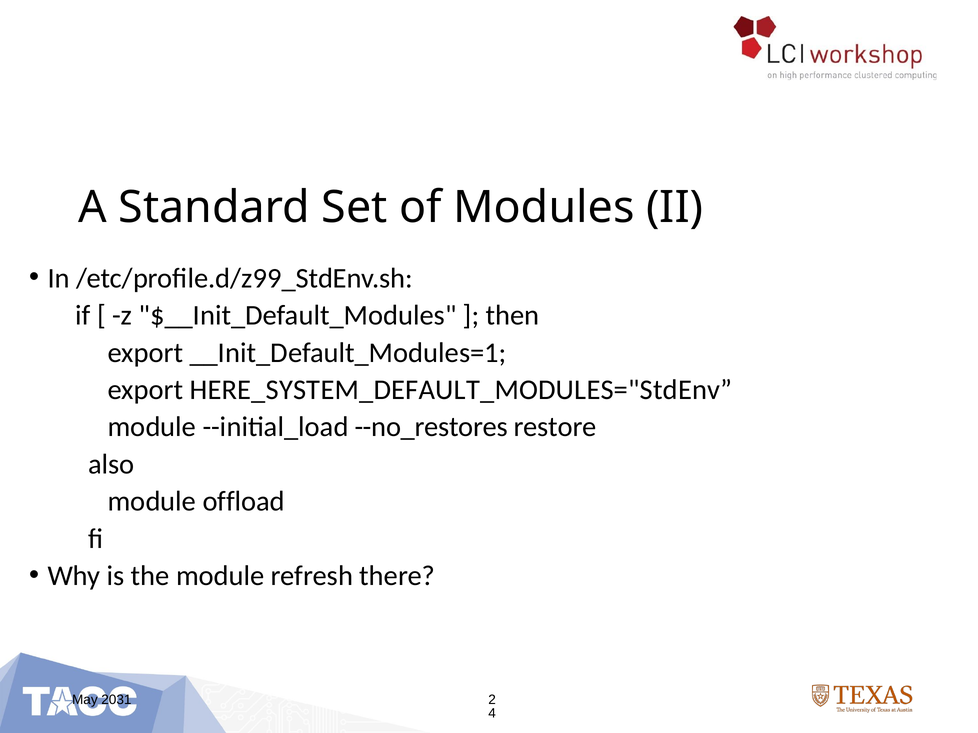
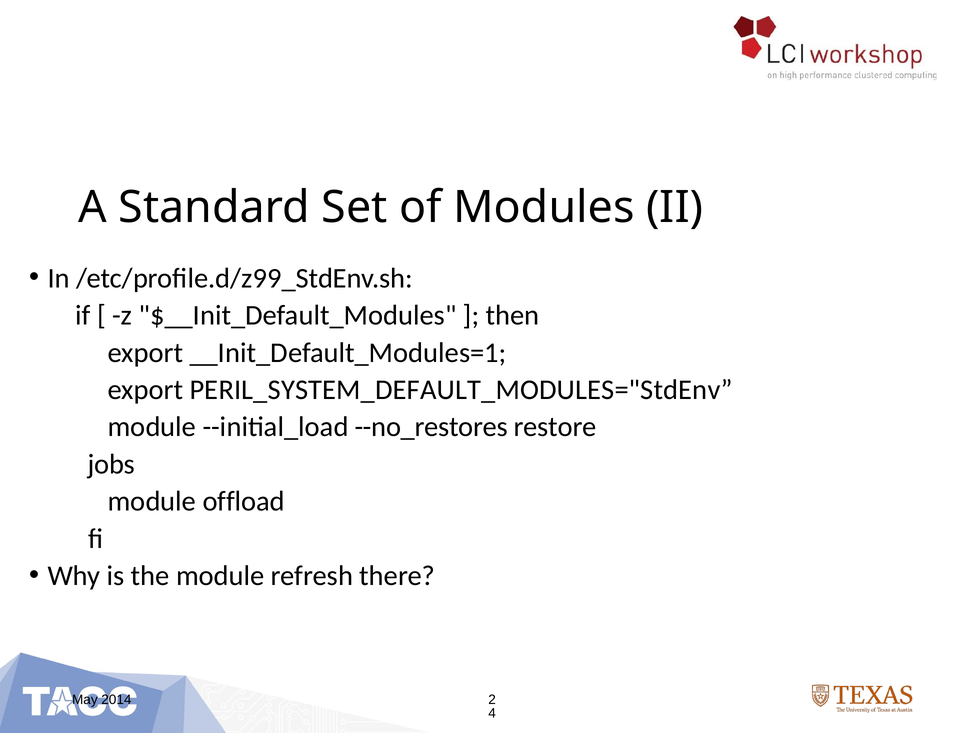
HERE_SYSTEM_DEFAULT_MODULES="StdEnv: HERE_SYSTEM_DEFAULT_MODULES="StdEnv -> PERIL_SYSTEM_DEFAULT_MODULES="StdEnv
also: also -> jobs
2031: 2031 -> 2014
